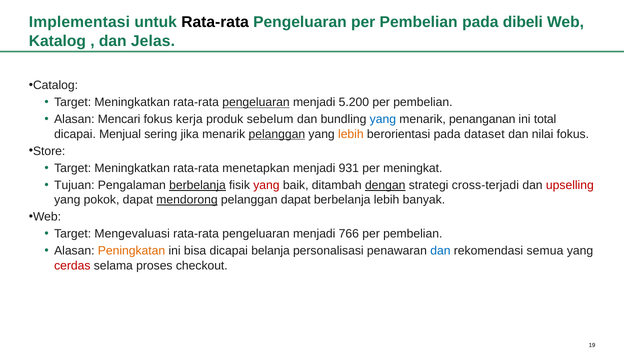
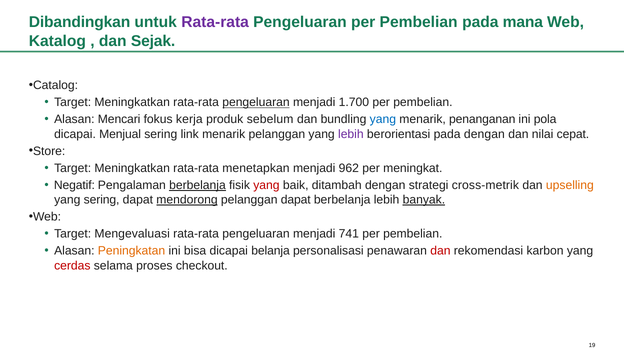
Implementasi: Implementasi -> Dibandingkan
Rata-rata at (215, 22) colour: black -> purple
dibeli: dibeli -> mana
Jelas: Jelas -> Sejak
5.200: 5.200 -> 1.700
total: total -> pola
jika: jika -> link
pelanggan at (277, 134) underline: present -> none
lebih at (351, 134) colour: orange -> purple
pada dataset: dataset -> dengan
nilai fokus: fokus -> cepat
931: 931 -> 962
Tujuan: Tujuan -> Negatif
dengan at (385, 185) underline: present -> none
cross-terjadi: cross-terjadi -> cross-metrik
upselling colour: red -> orange
yang pokok: pokok -> sering
banyak underline: none -> present
766: 766 -> 741
dan at (440, 251) colour: blue -> red
semua: semua -> karbon
